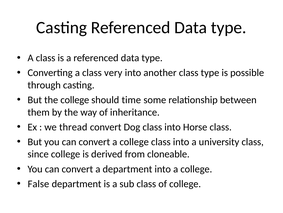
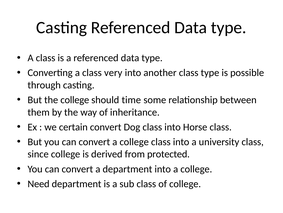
thread: thread -> certain
cloneable: cloneable -> protected
False: False -> Need
